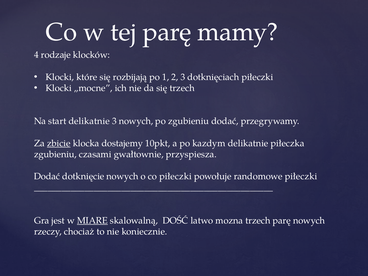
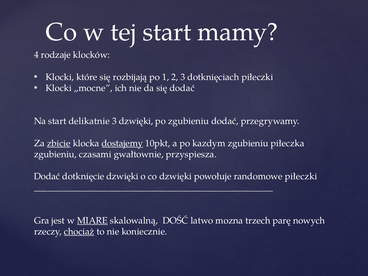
tej parę: parę -> start
się trzech: trzech -> dodać
3 nowych: nowych -> dzwięki
dostajemy underline: none -> present
kazdym delikatnie: delikatnie -> zgubieniu
dotknięcie nowych: nowych -> dzwięki
co piłeczki: piłeczki -> dzwięki
chociaż underline: none -> present
